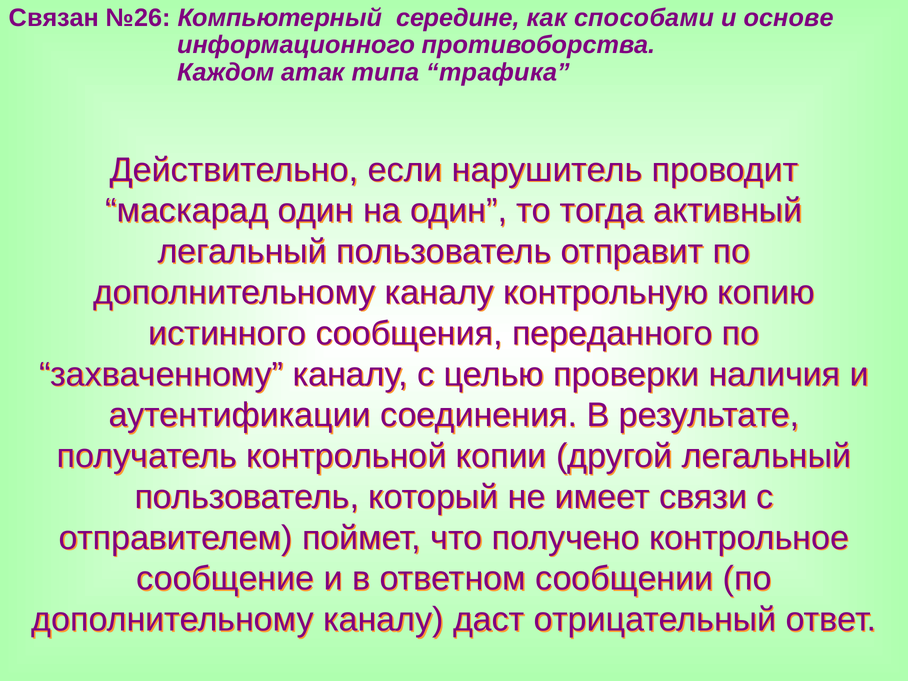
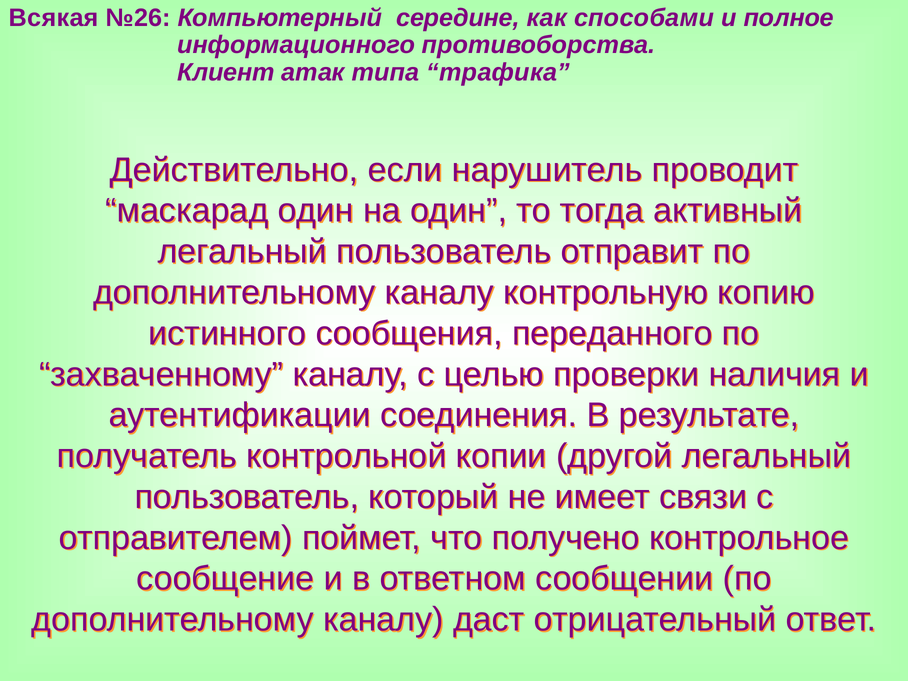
Связан: Связан -> Всякая
основе: основе -> полное
Каждом: Каждом -> Клиент
